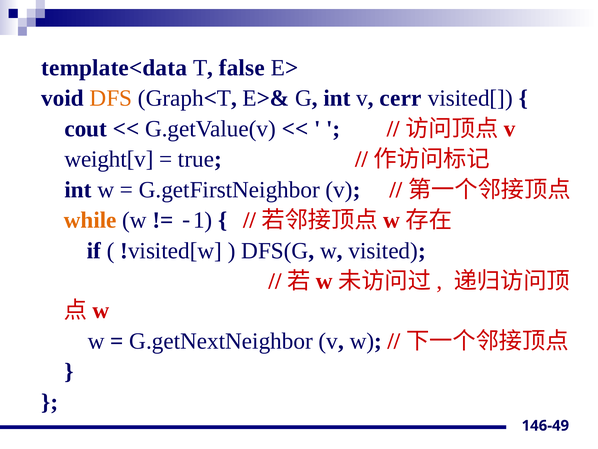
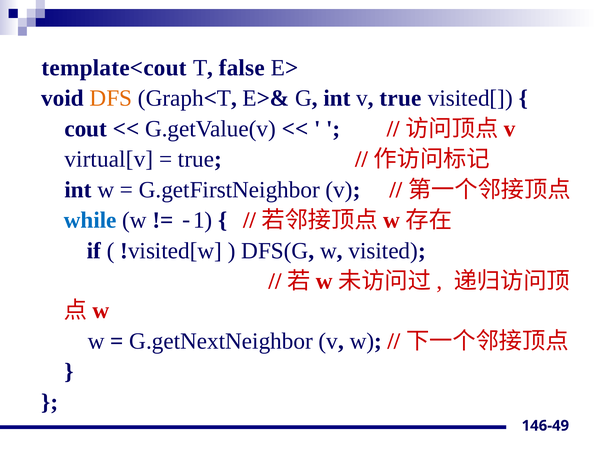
template<data: template<data -> template<cout
v cerr: cerr -> true
weight[v: weight[v -> virtual[v
while colour: orange -> blue
